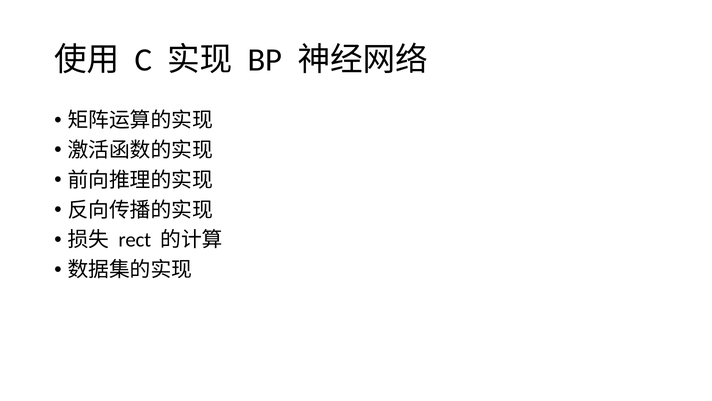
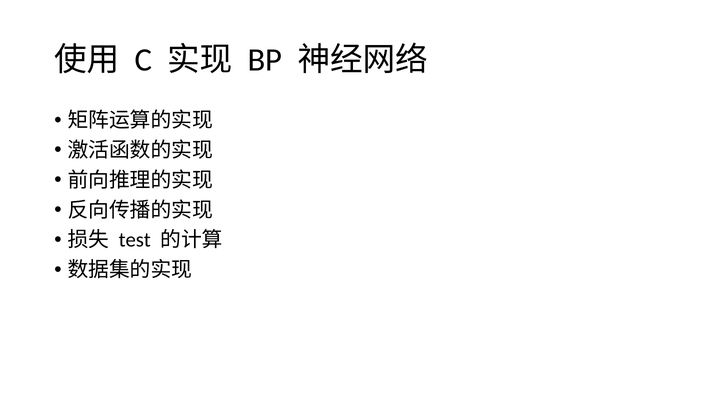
rect: rect -> test
